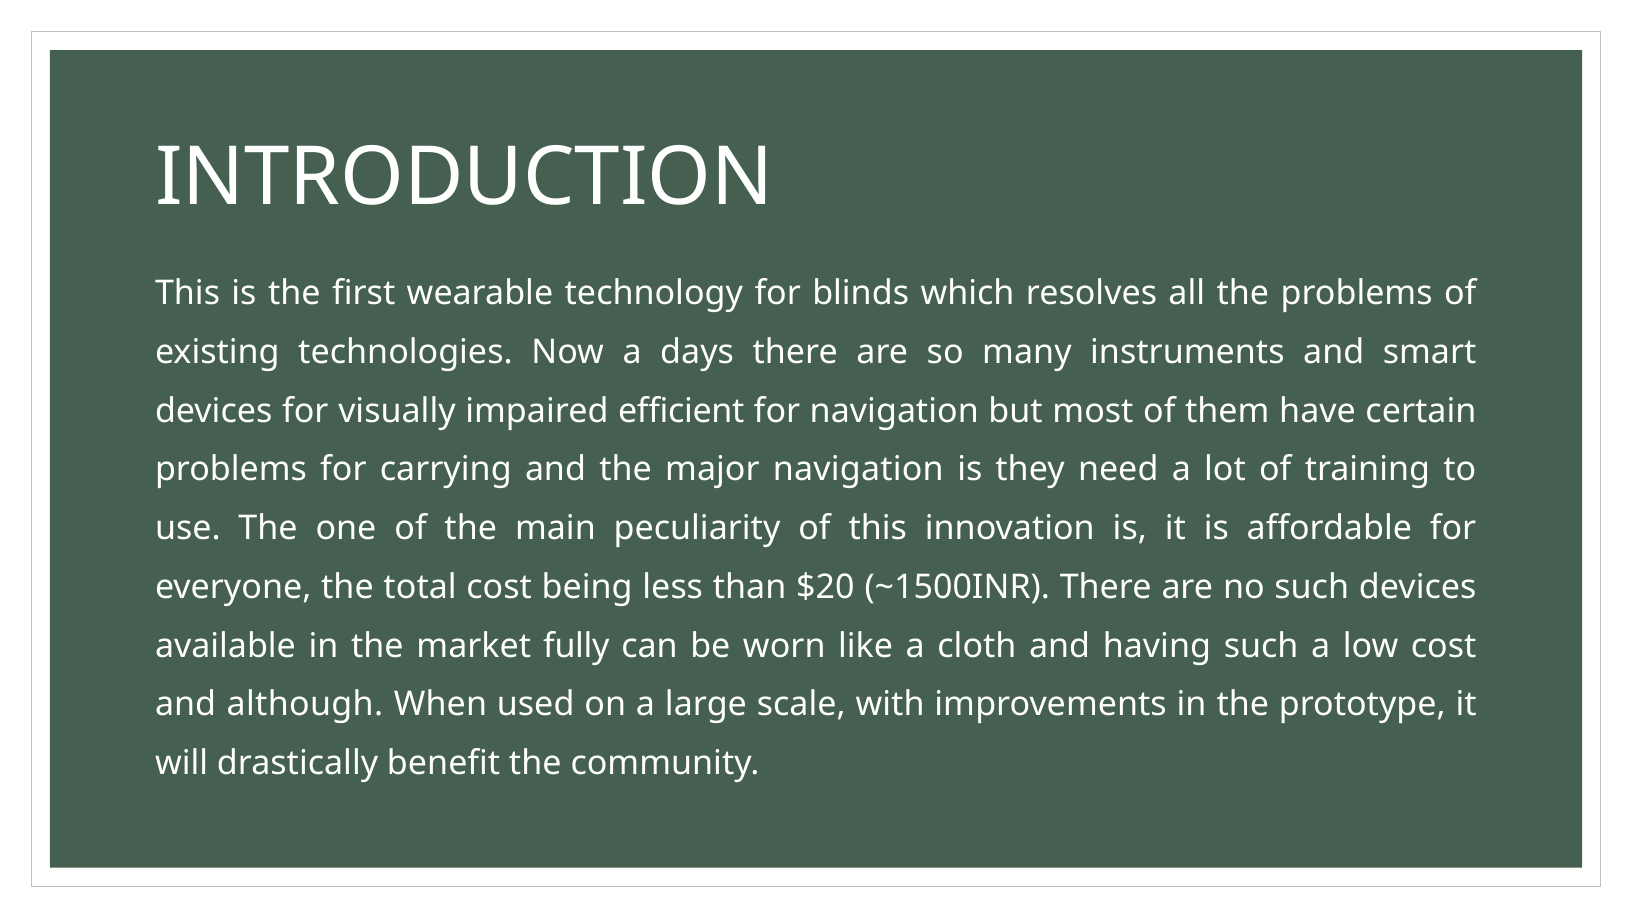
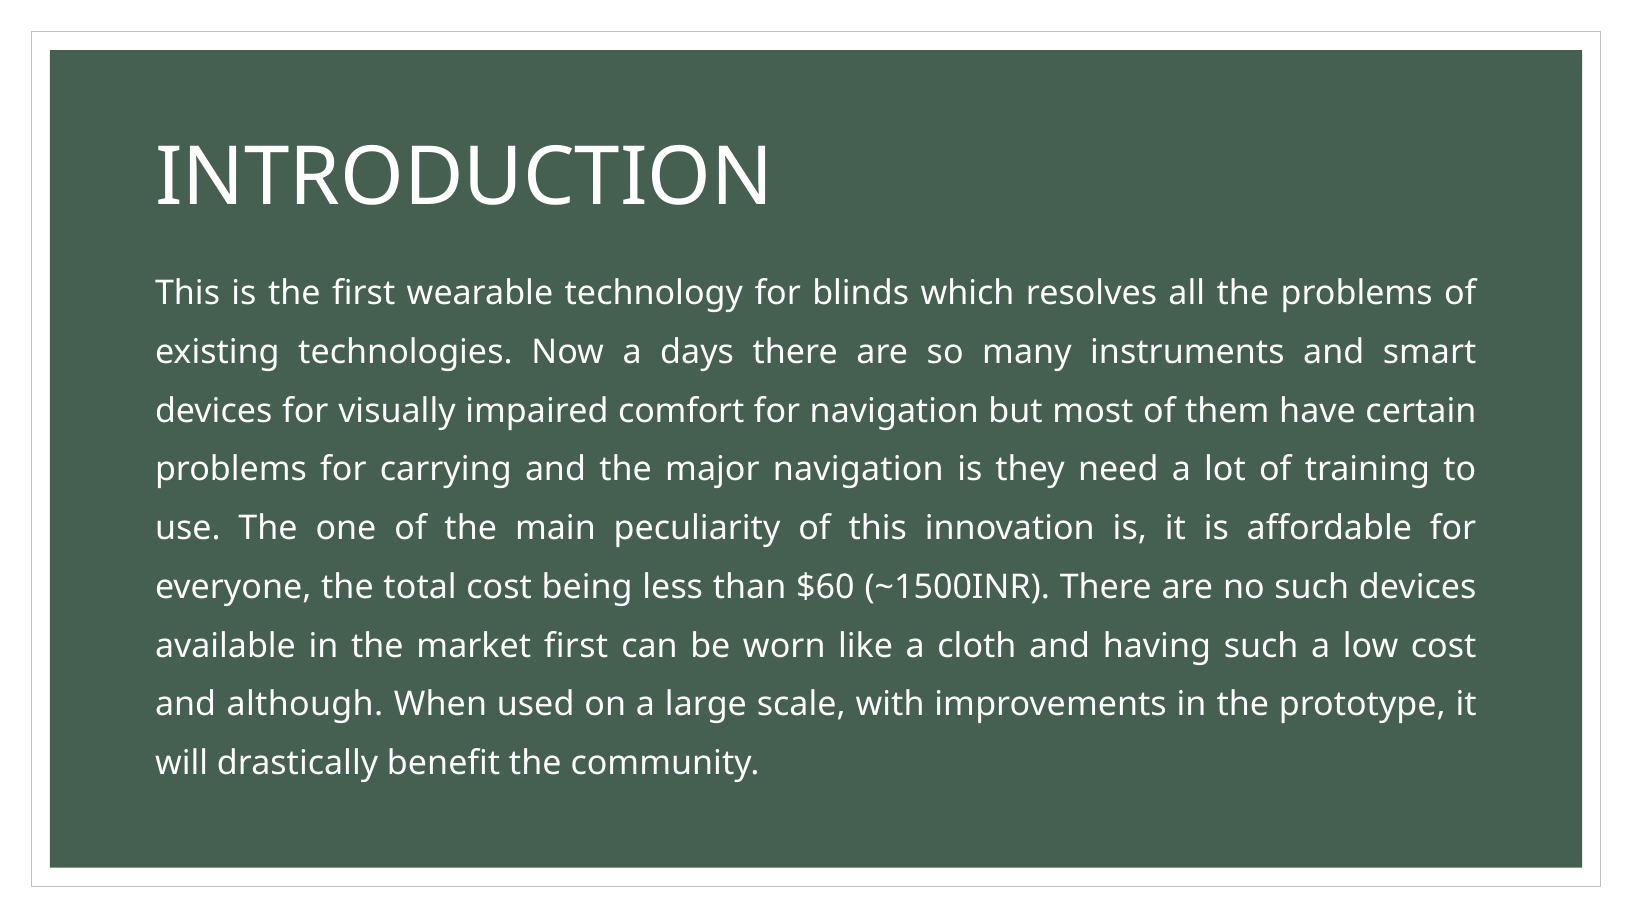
efficient: efficient -> comfort
$20: $20 -> $60
market fully: fully -> first
